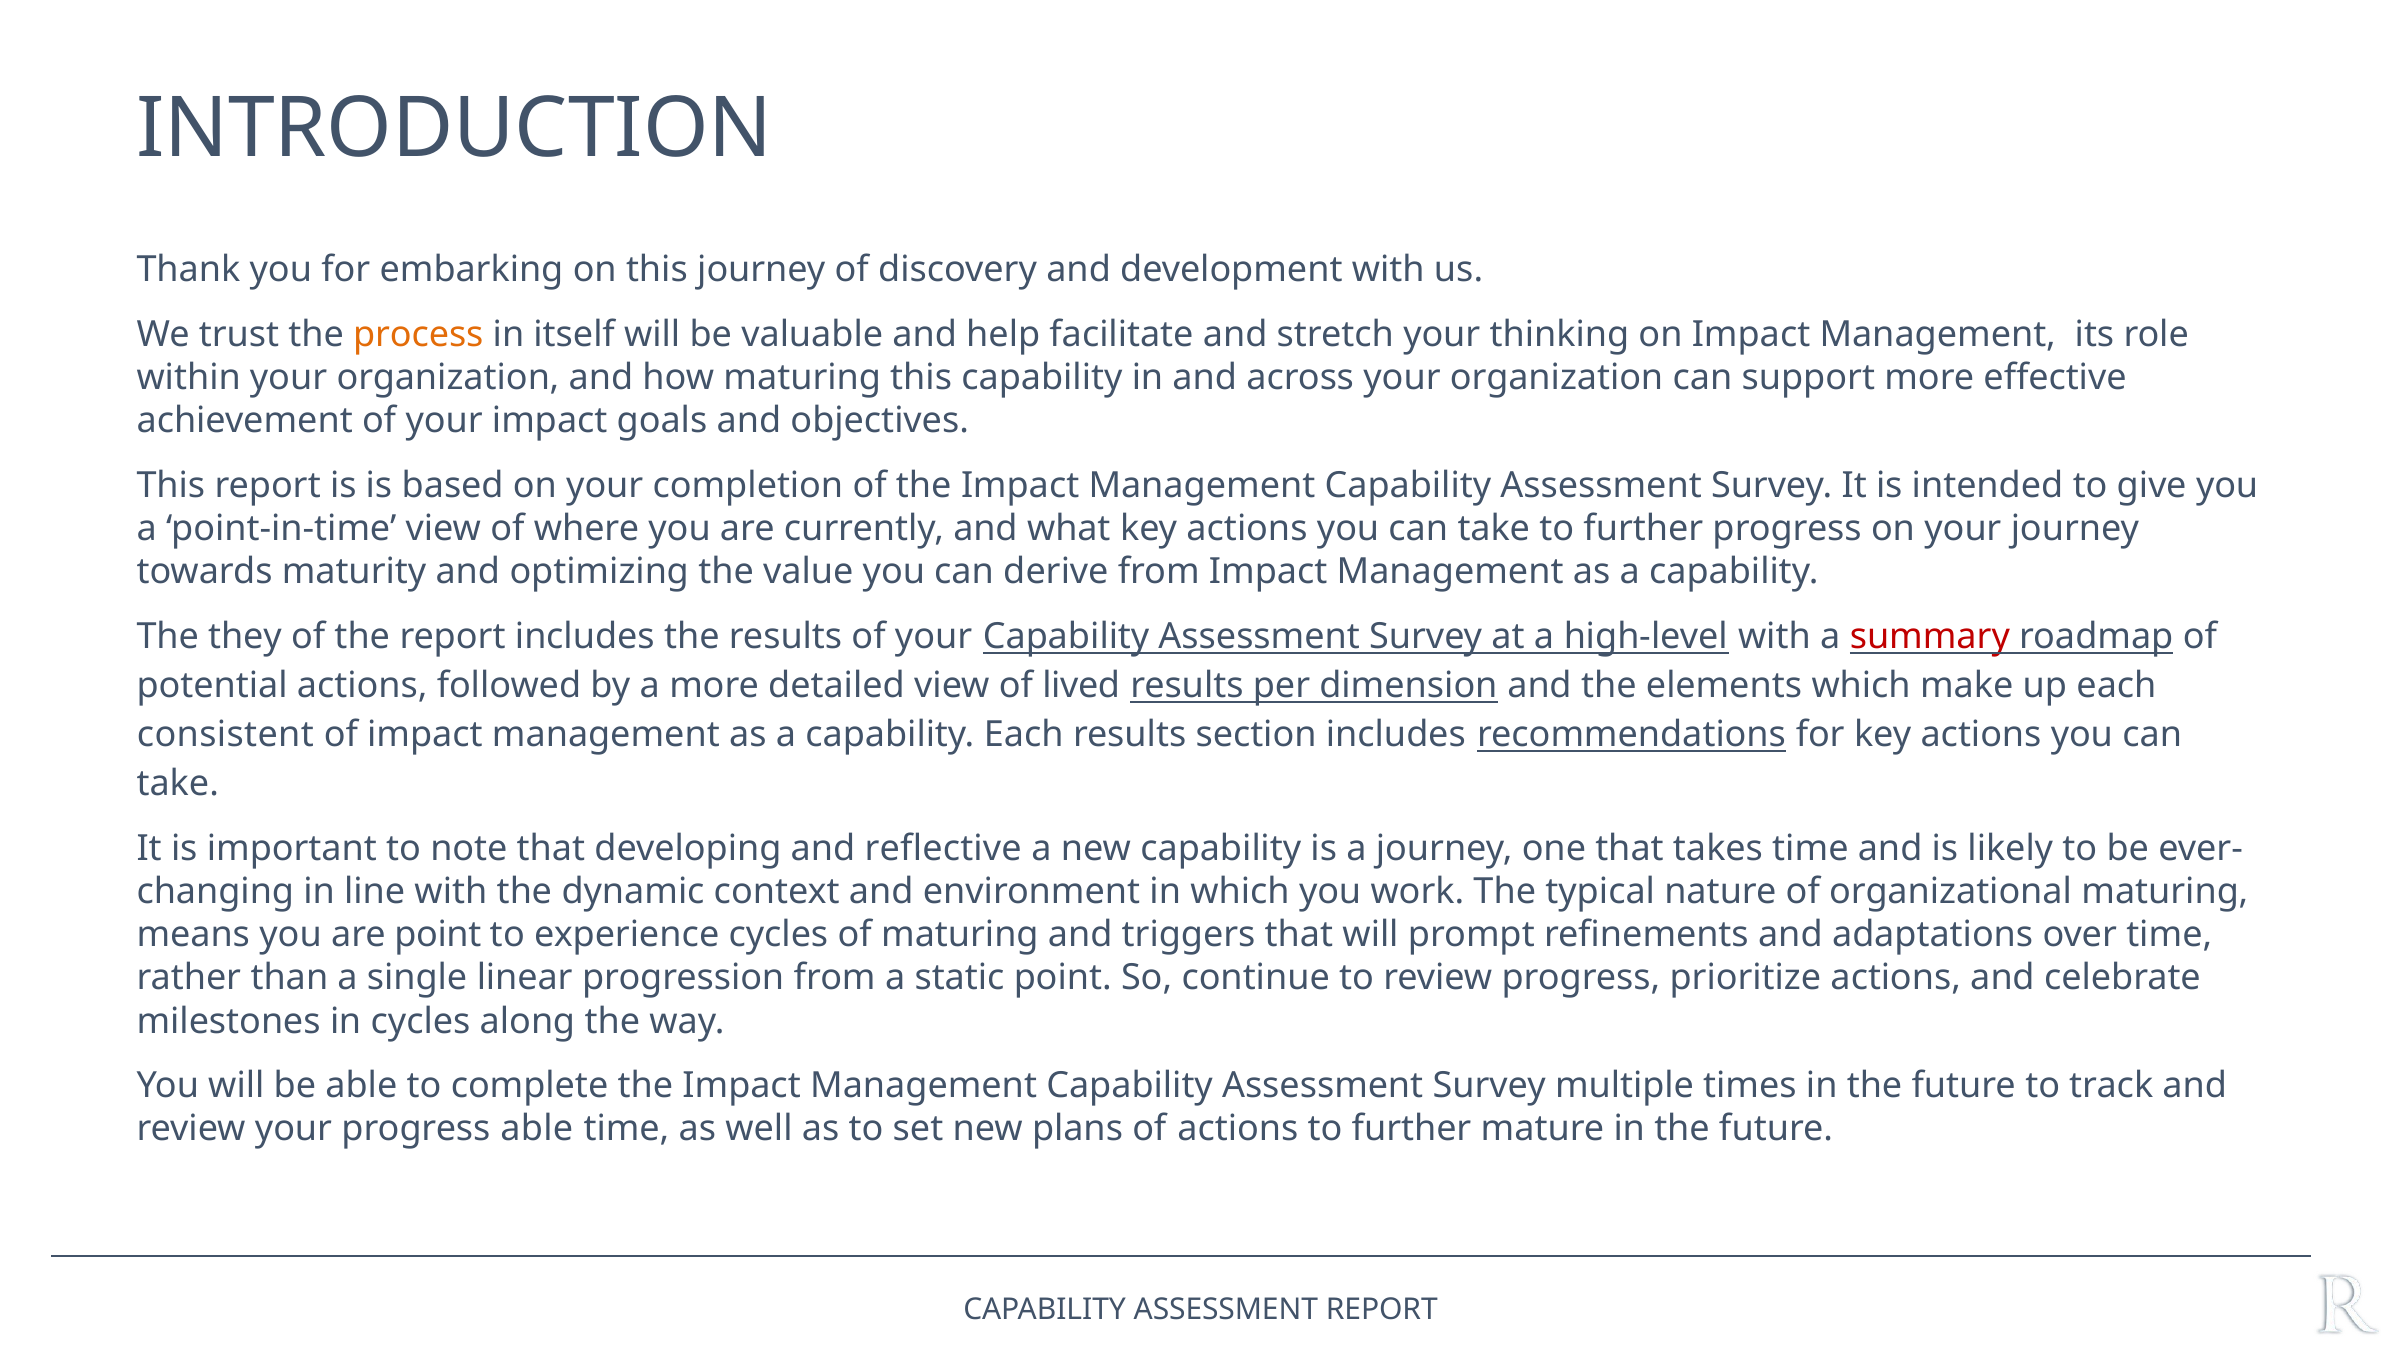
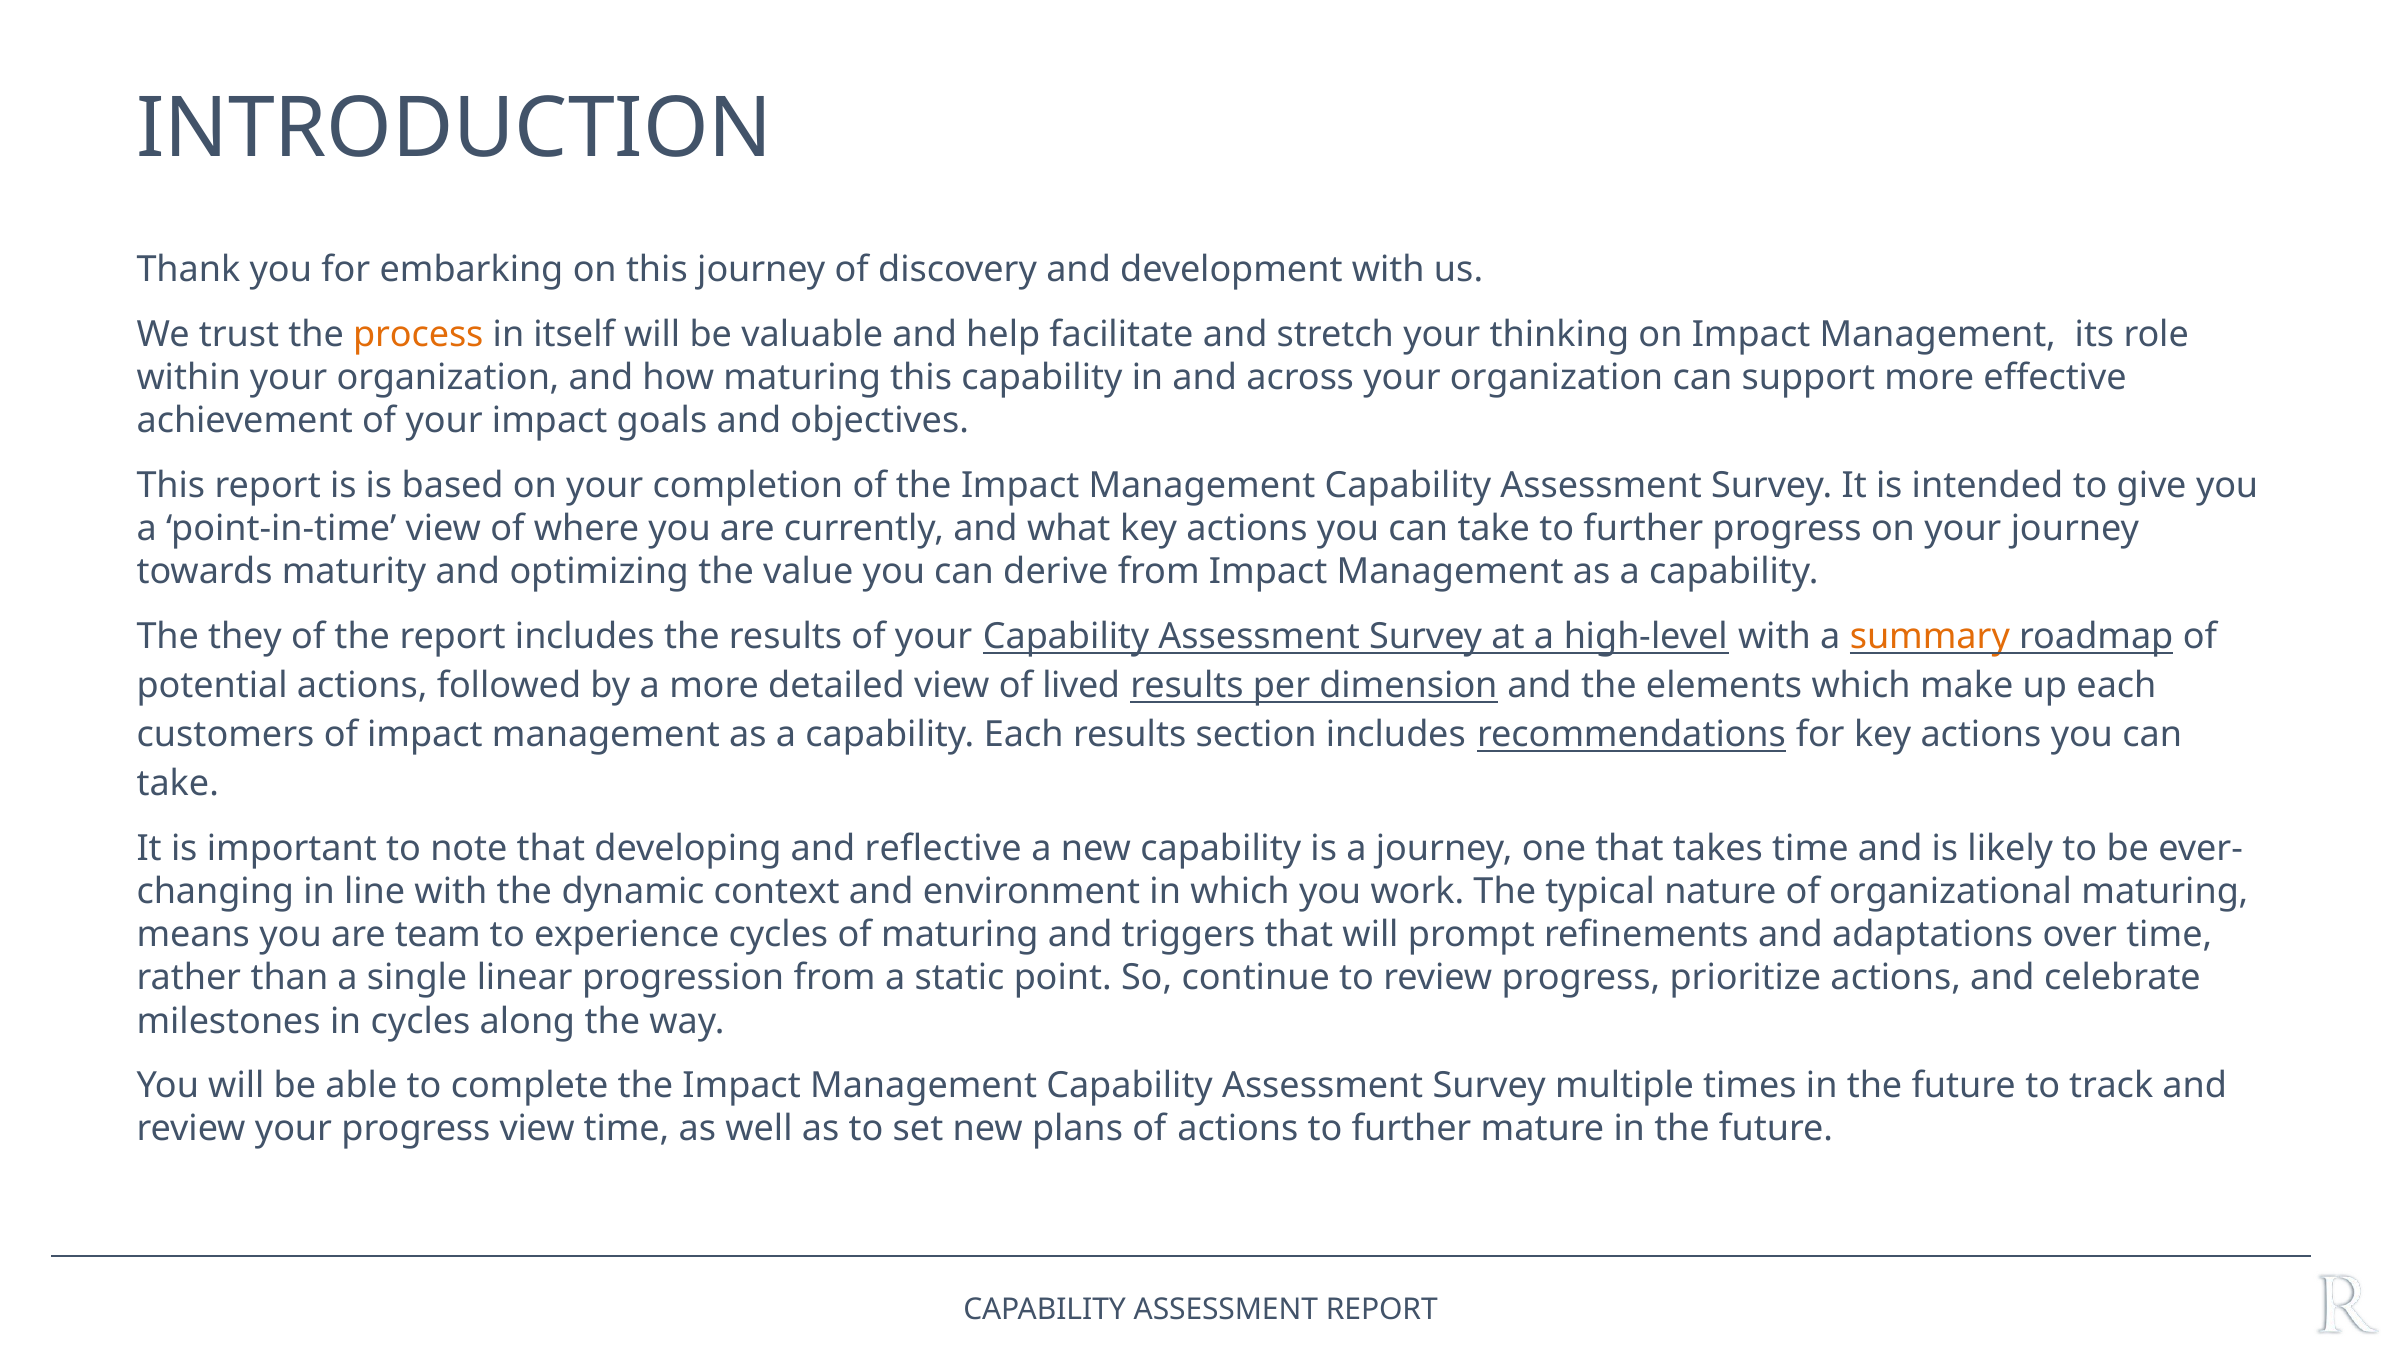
summary colour: red -> orange
consistent: consistent -> customers
are point: point -> team
progress able: able -> view
